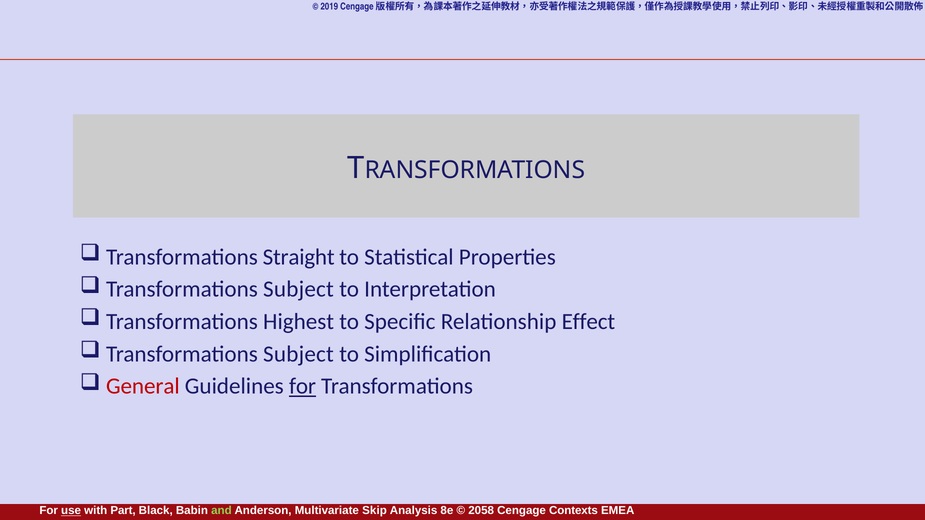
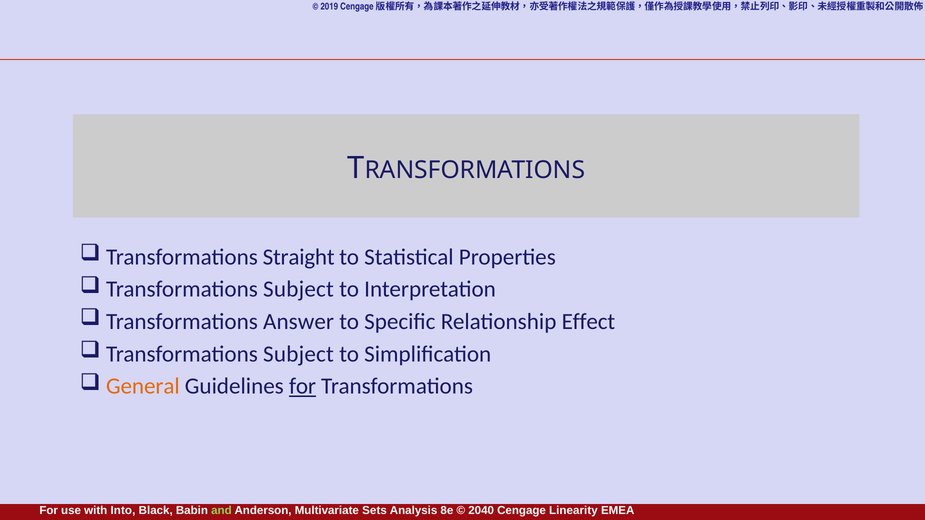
Highest: Highest -> Answer
General colour: red -> orange
use underline: present -> none
Part: Part -> Into
Skip: Skip -> Sets
2058: 2058 -> 2040
Contexts: Contexts -> Linearity
